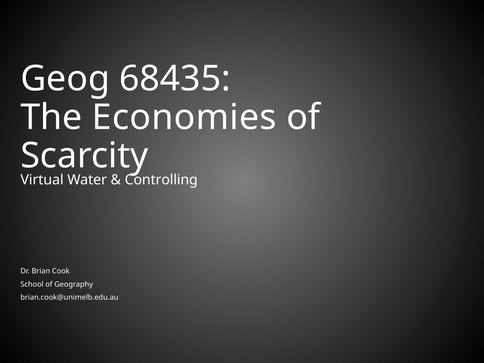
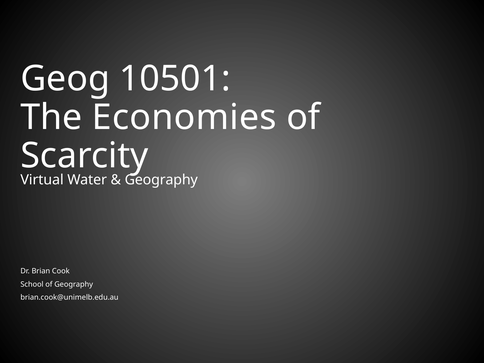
68435: 68435 -> 10501
Controlling at (161, 180): Controlling -> Geography
